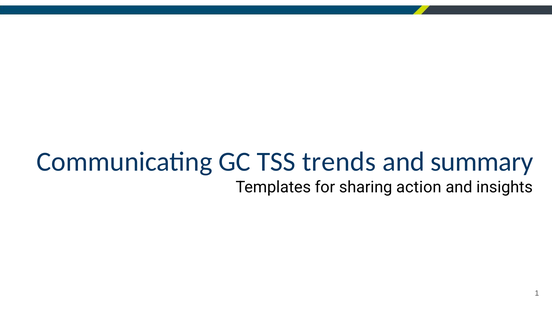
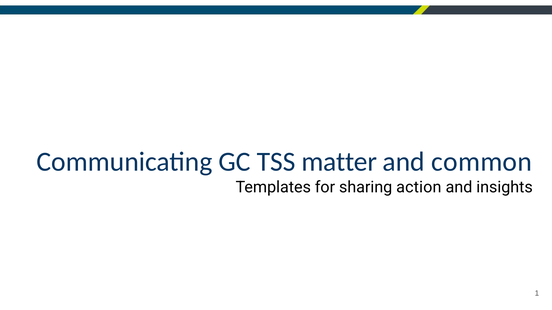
trends: trends -> matter
summary: summary -> common
